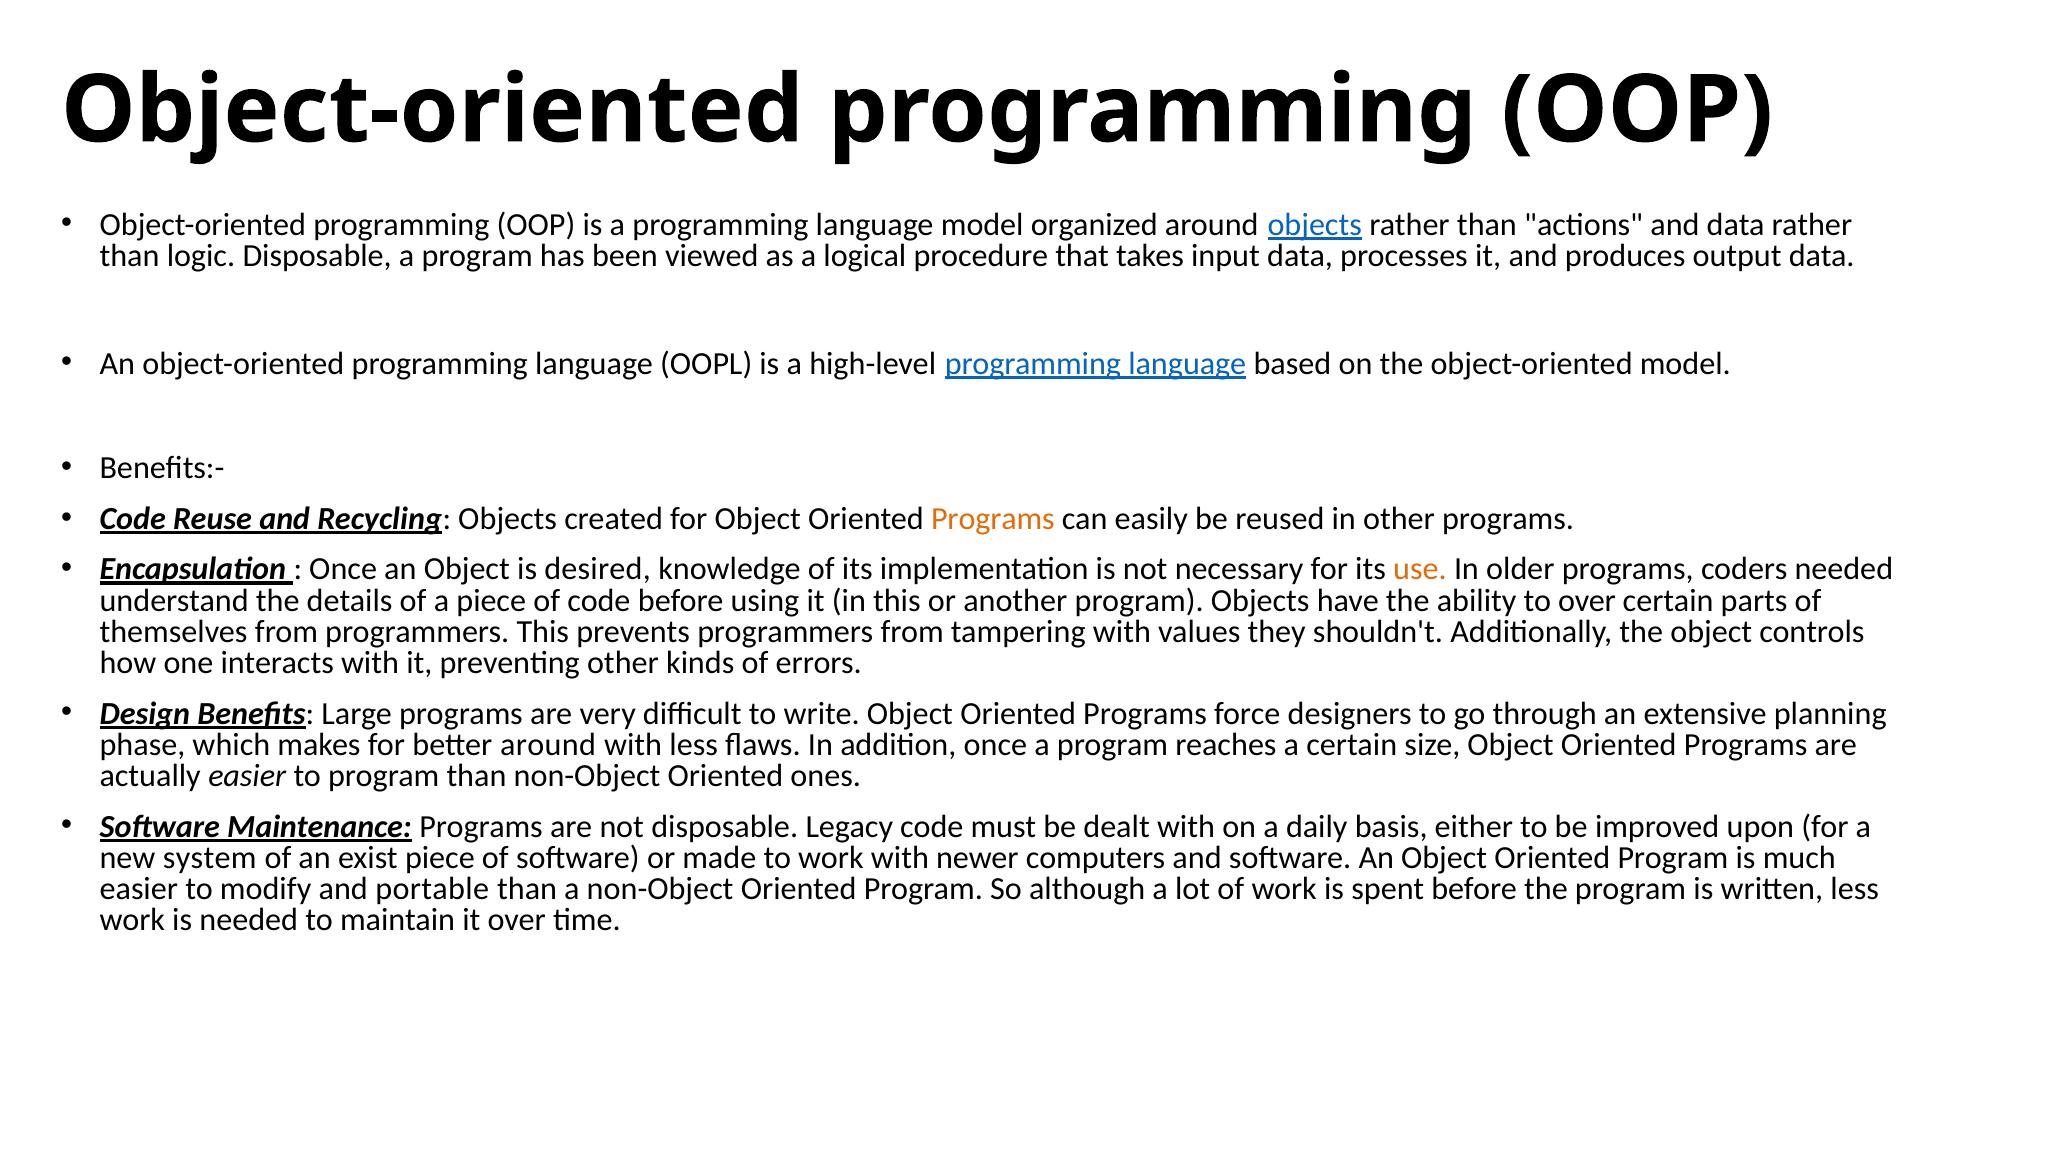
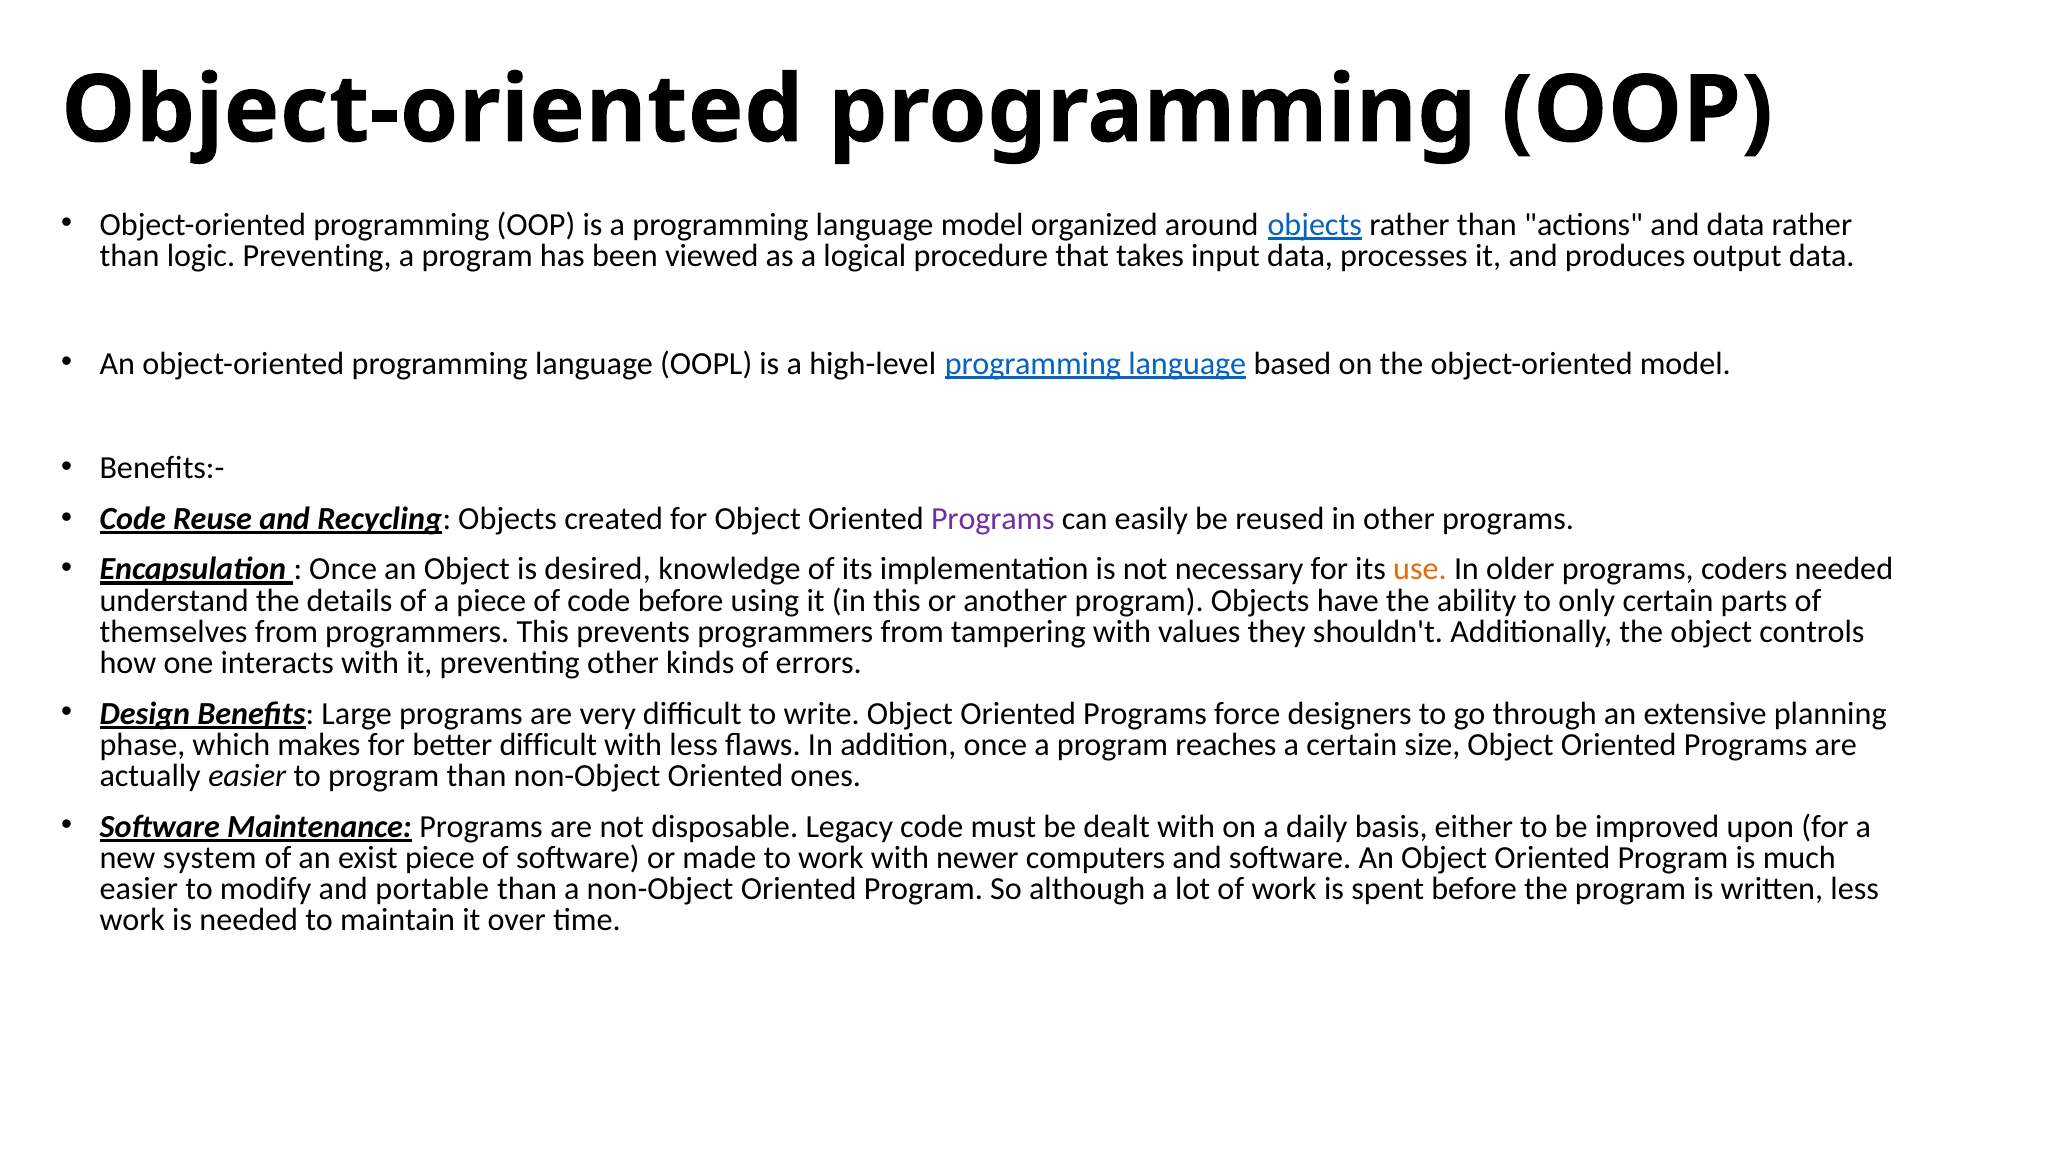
logic Disposable: Disposable -> Preventing
Programs at (993, 519) colour: orange -> purple
to over: over -> only
better around: around -> difficult
